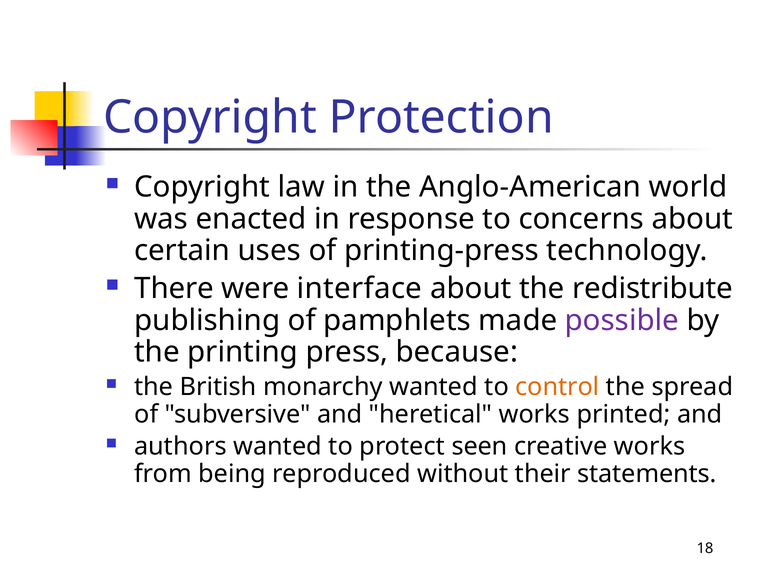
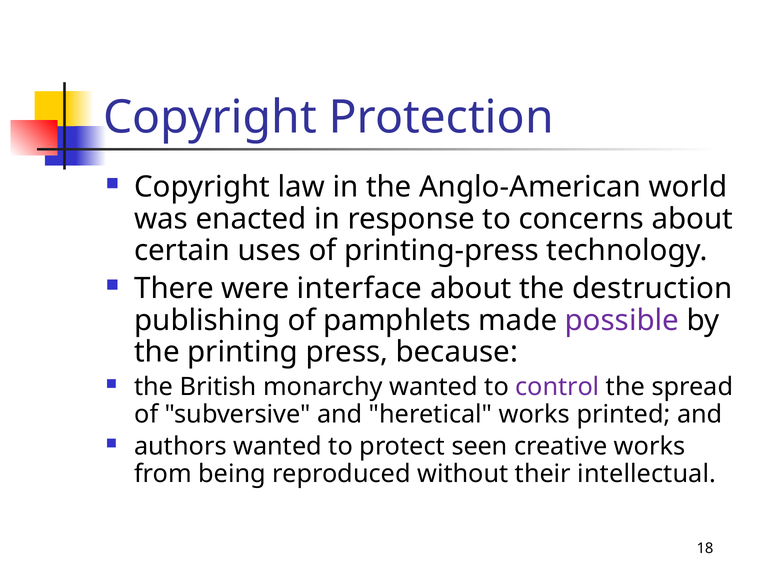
redistribute: redistribute -> destruction
control colour: orange -> purple
statements: statements -> intellectual
